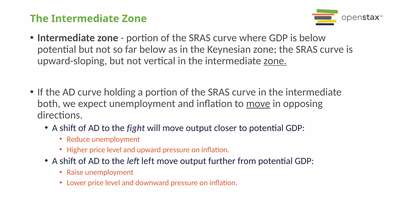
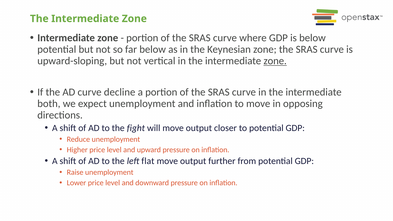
holding: holding -> decline
move at (258, 104) underline: present -> none
left left: left -> flat
